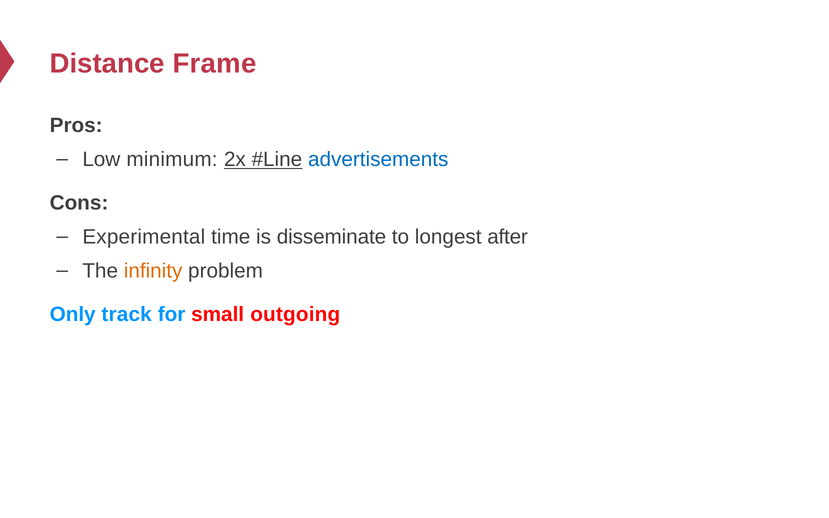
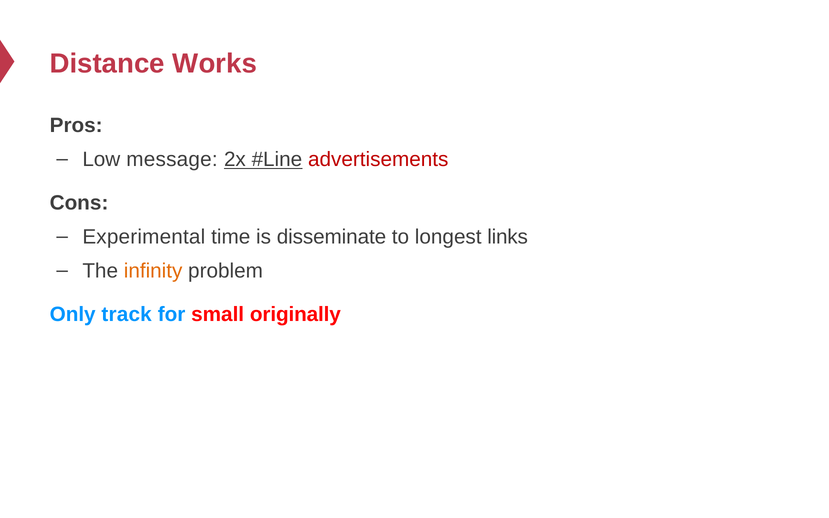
Frame: Frame -> Works
minimum: minimum -> message
advertisements colour: blue -> red
after: after -> links
outgoing: outgoing -> originally
